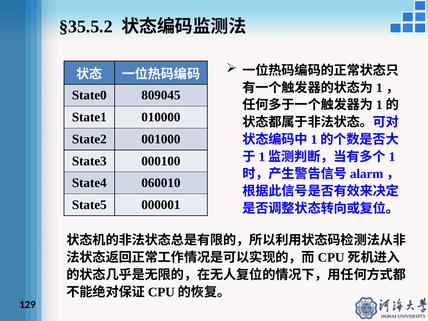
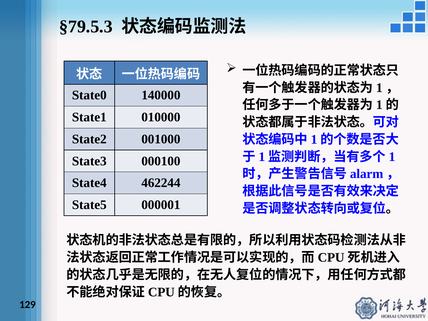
§35.5.2: §35.5.2 -> §79.5.3
809045: 809045 -> 140000
060010: 060010 -> 462244
